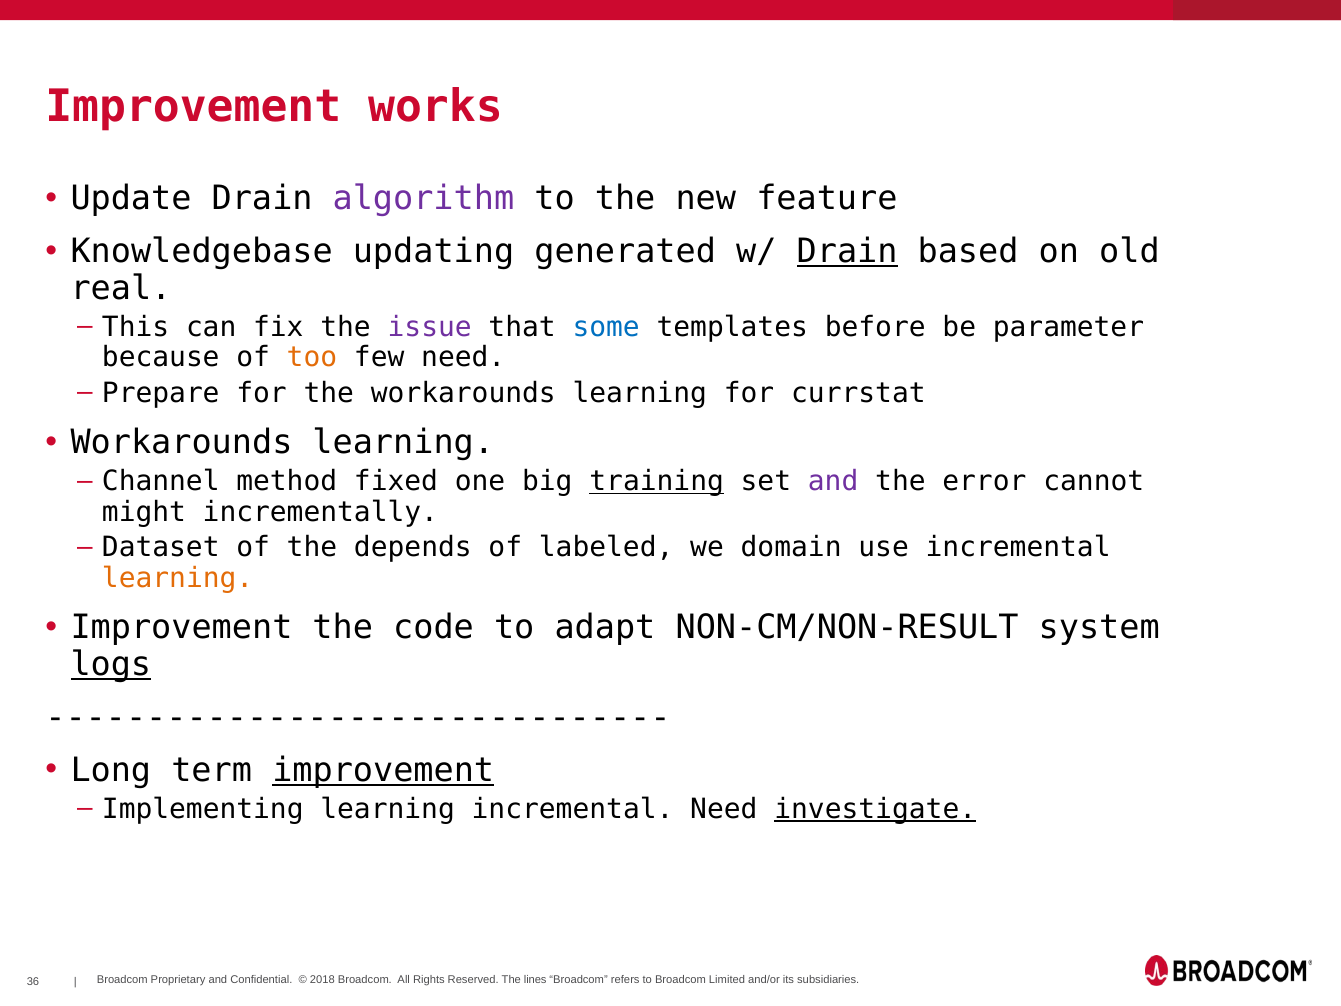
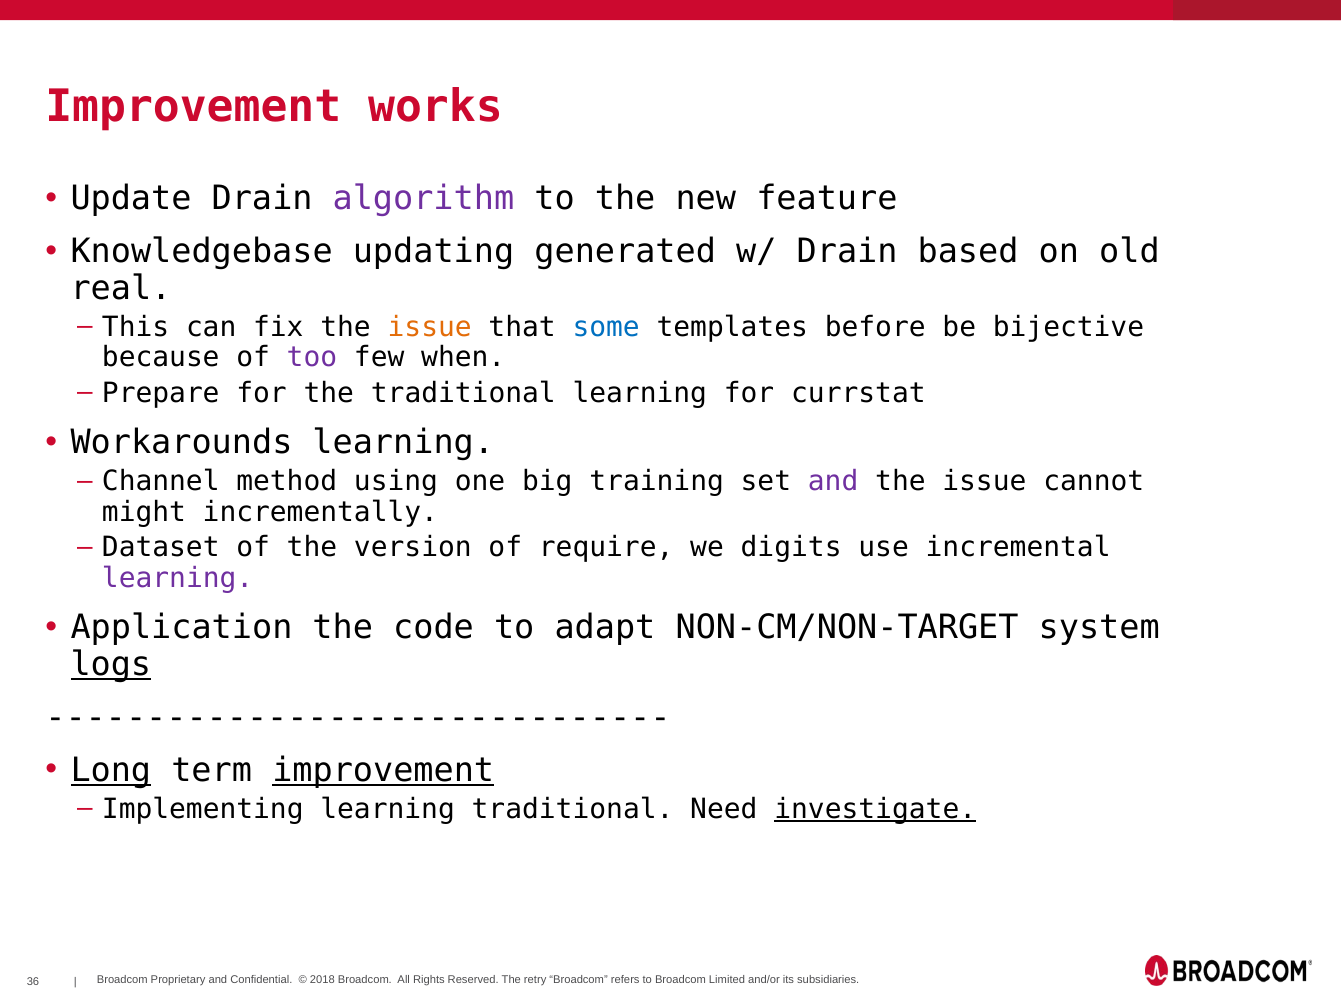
Drain at (847, 252) underline: present -> none
issue at (430, 327) colour: purple -> orange
parameter: parameter -> bijective
too colour: orange -> purple
few need: need -> when
the workarounds: workarounds -> traditional
fixed: fixed -> using
training underline: present -> none
error at (984, 482): error -> issue
depends: depends -> version
labeled: labeled -> require
domain: domain -> digits
learning at (178, 578) colour: orange -> purple
Improvement at (181, 628): Improvement -> Application
NON-CM/NON-RESULT: NON-CM/NON-RESULT -> NON-CM/NON-TARGET
Long underline: none -> present
learning incremental: incremental -> traditional
lines: lines -> retry
